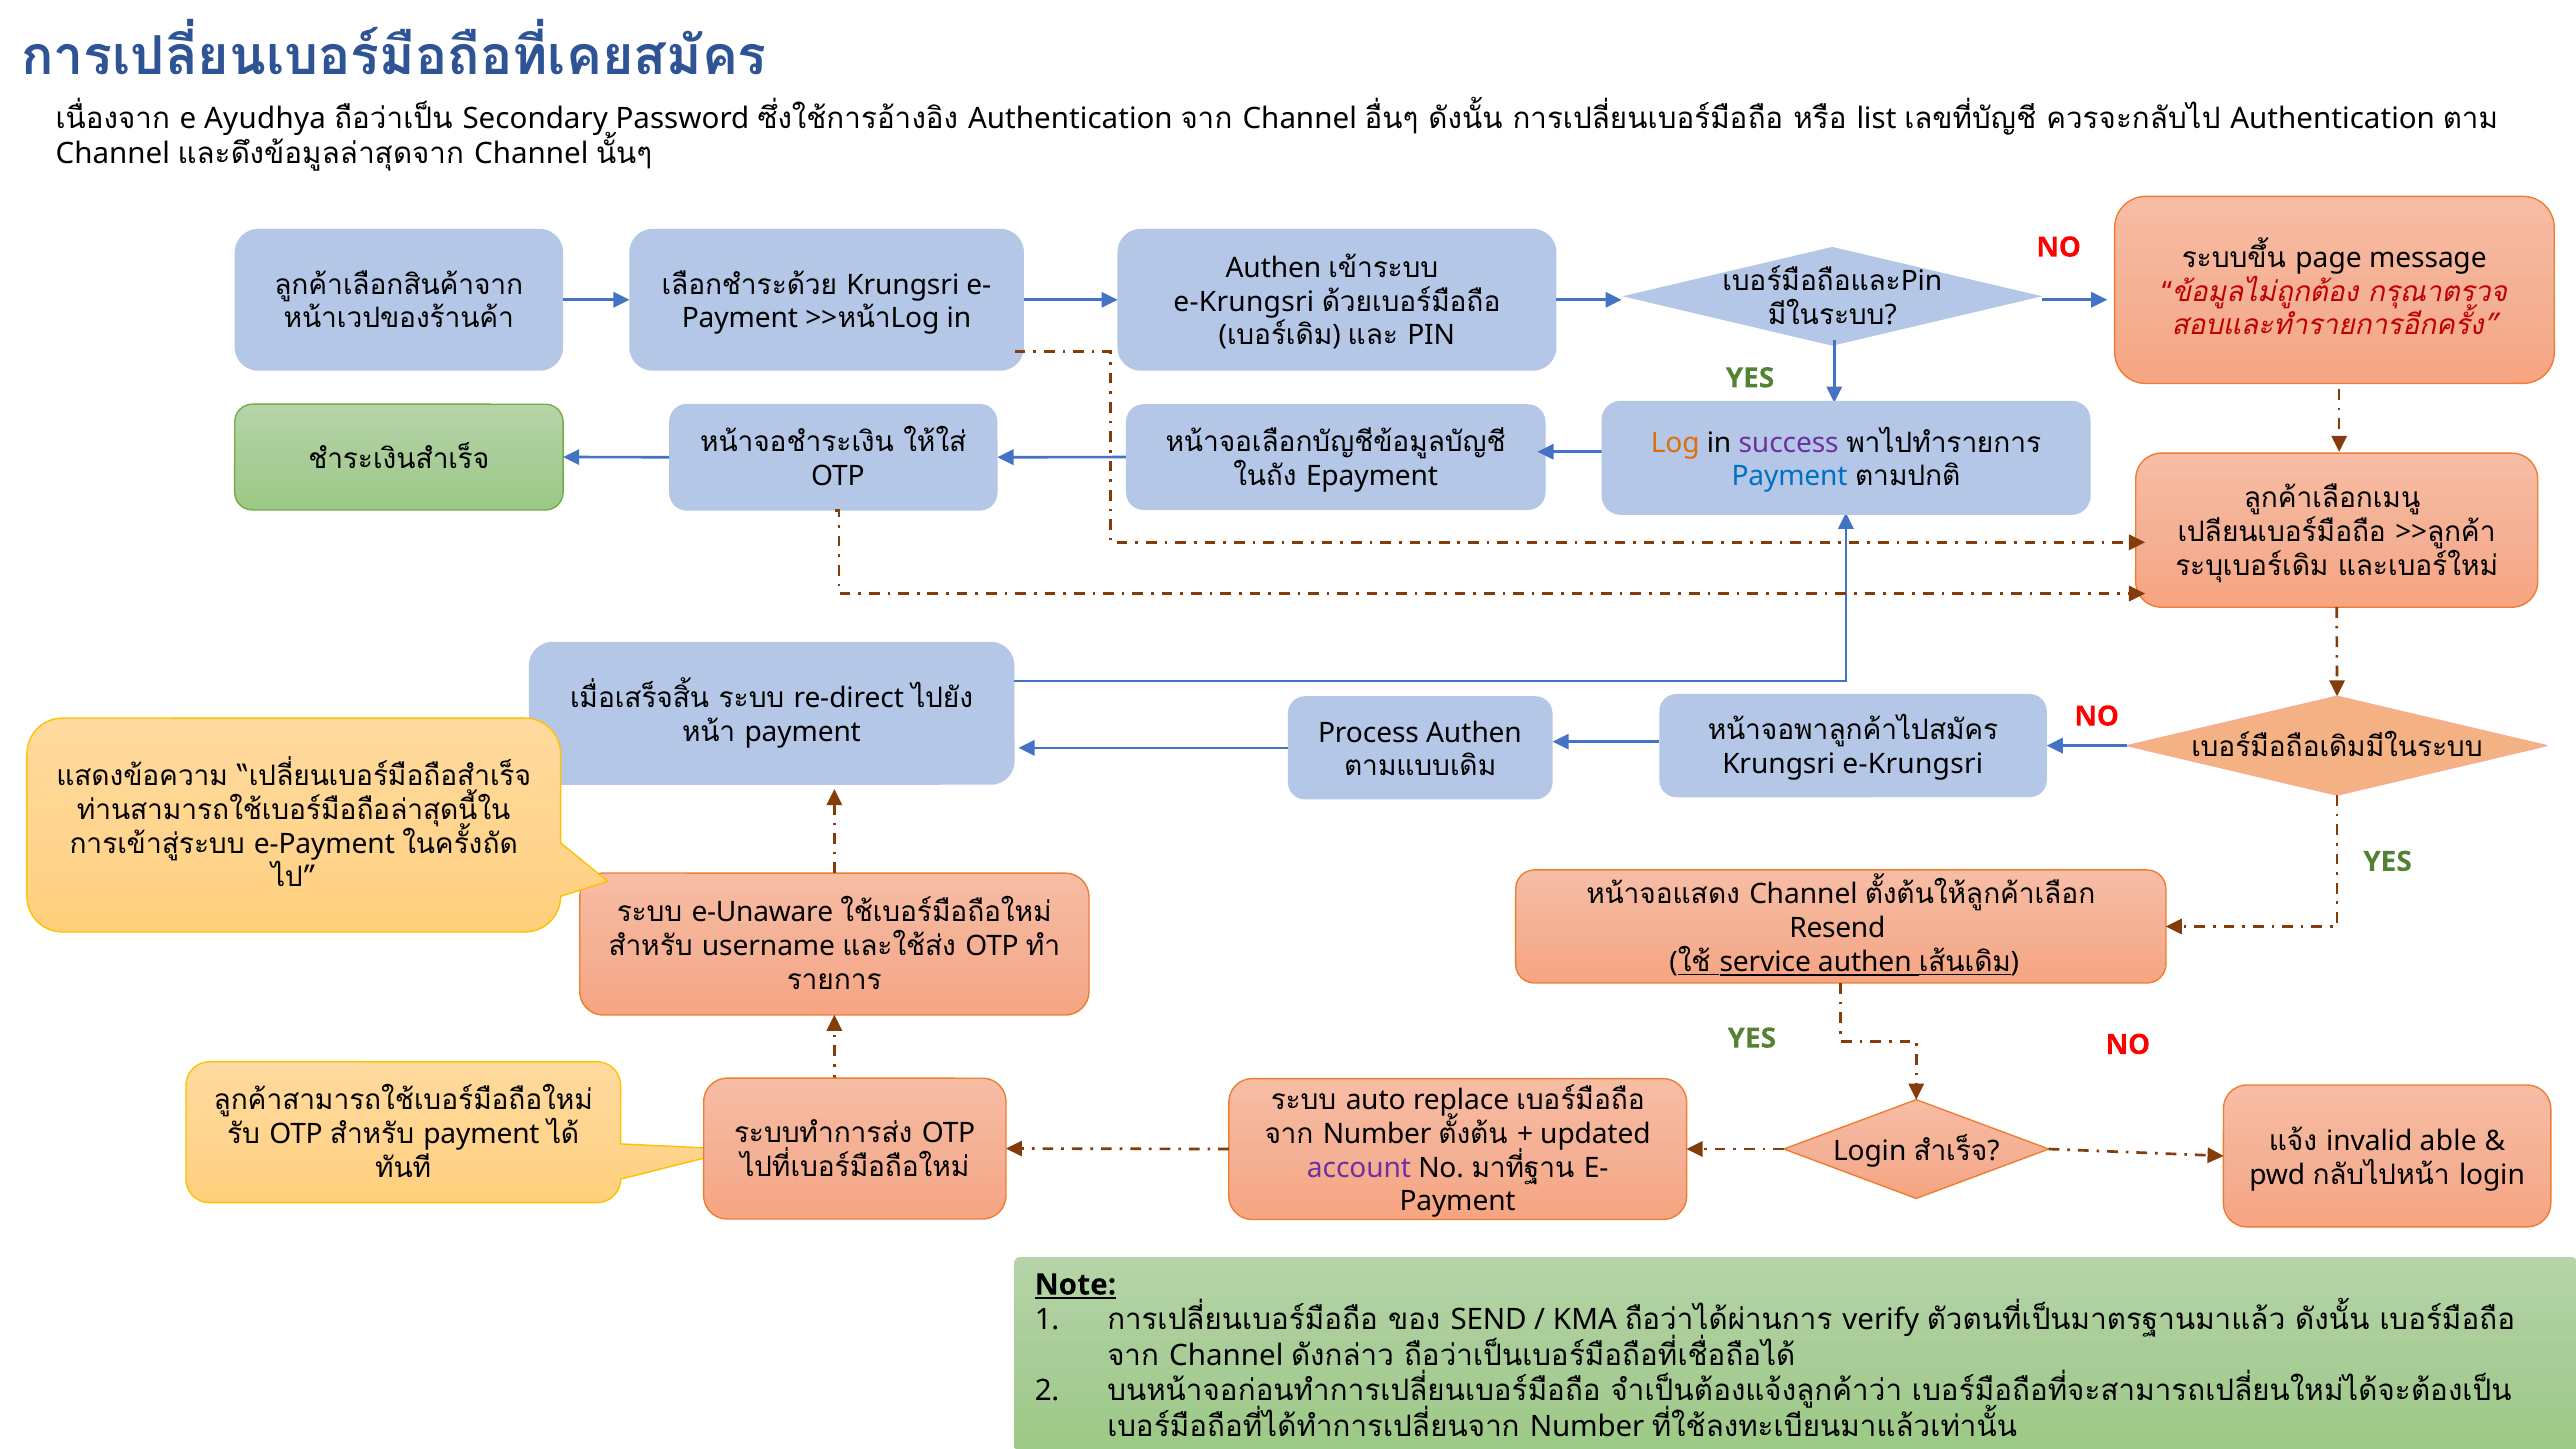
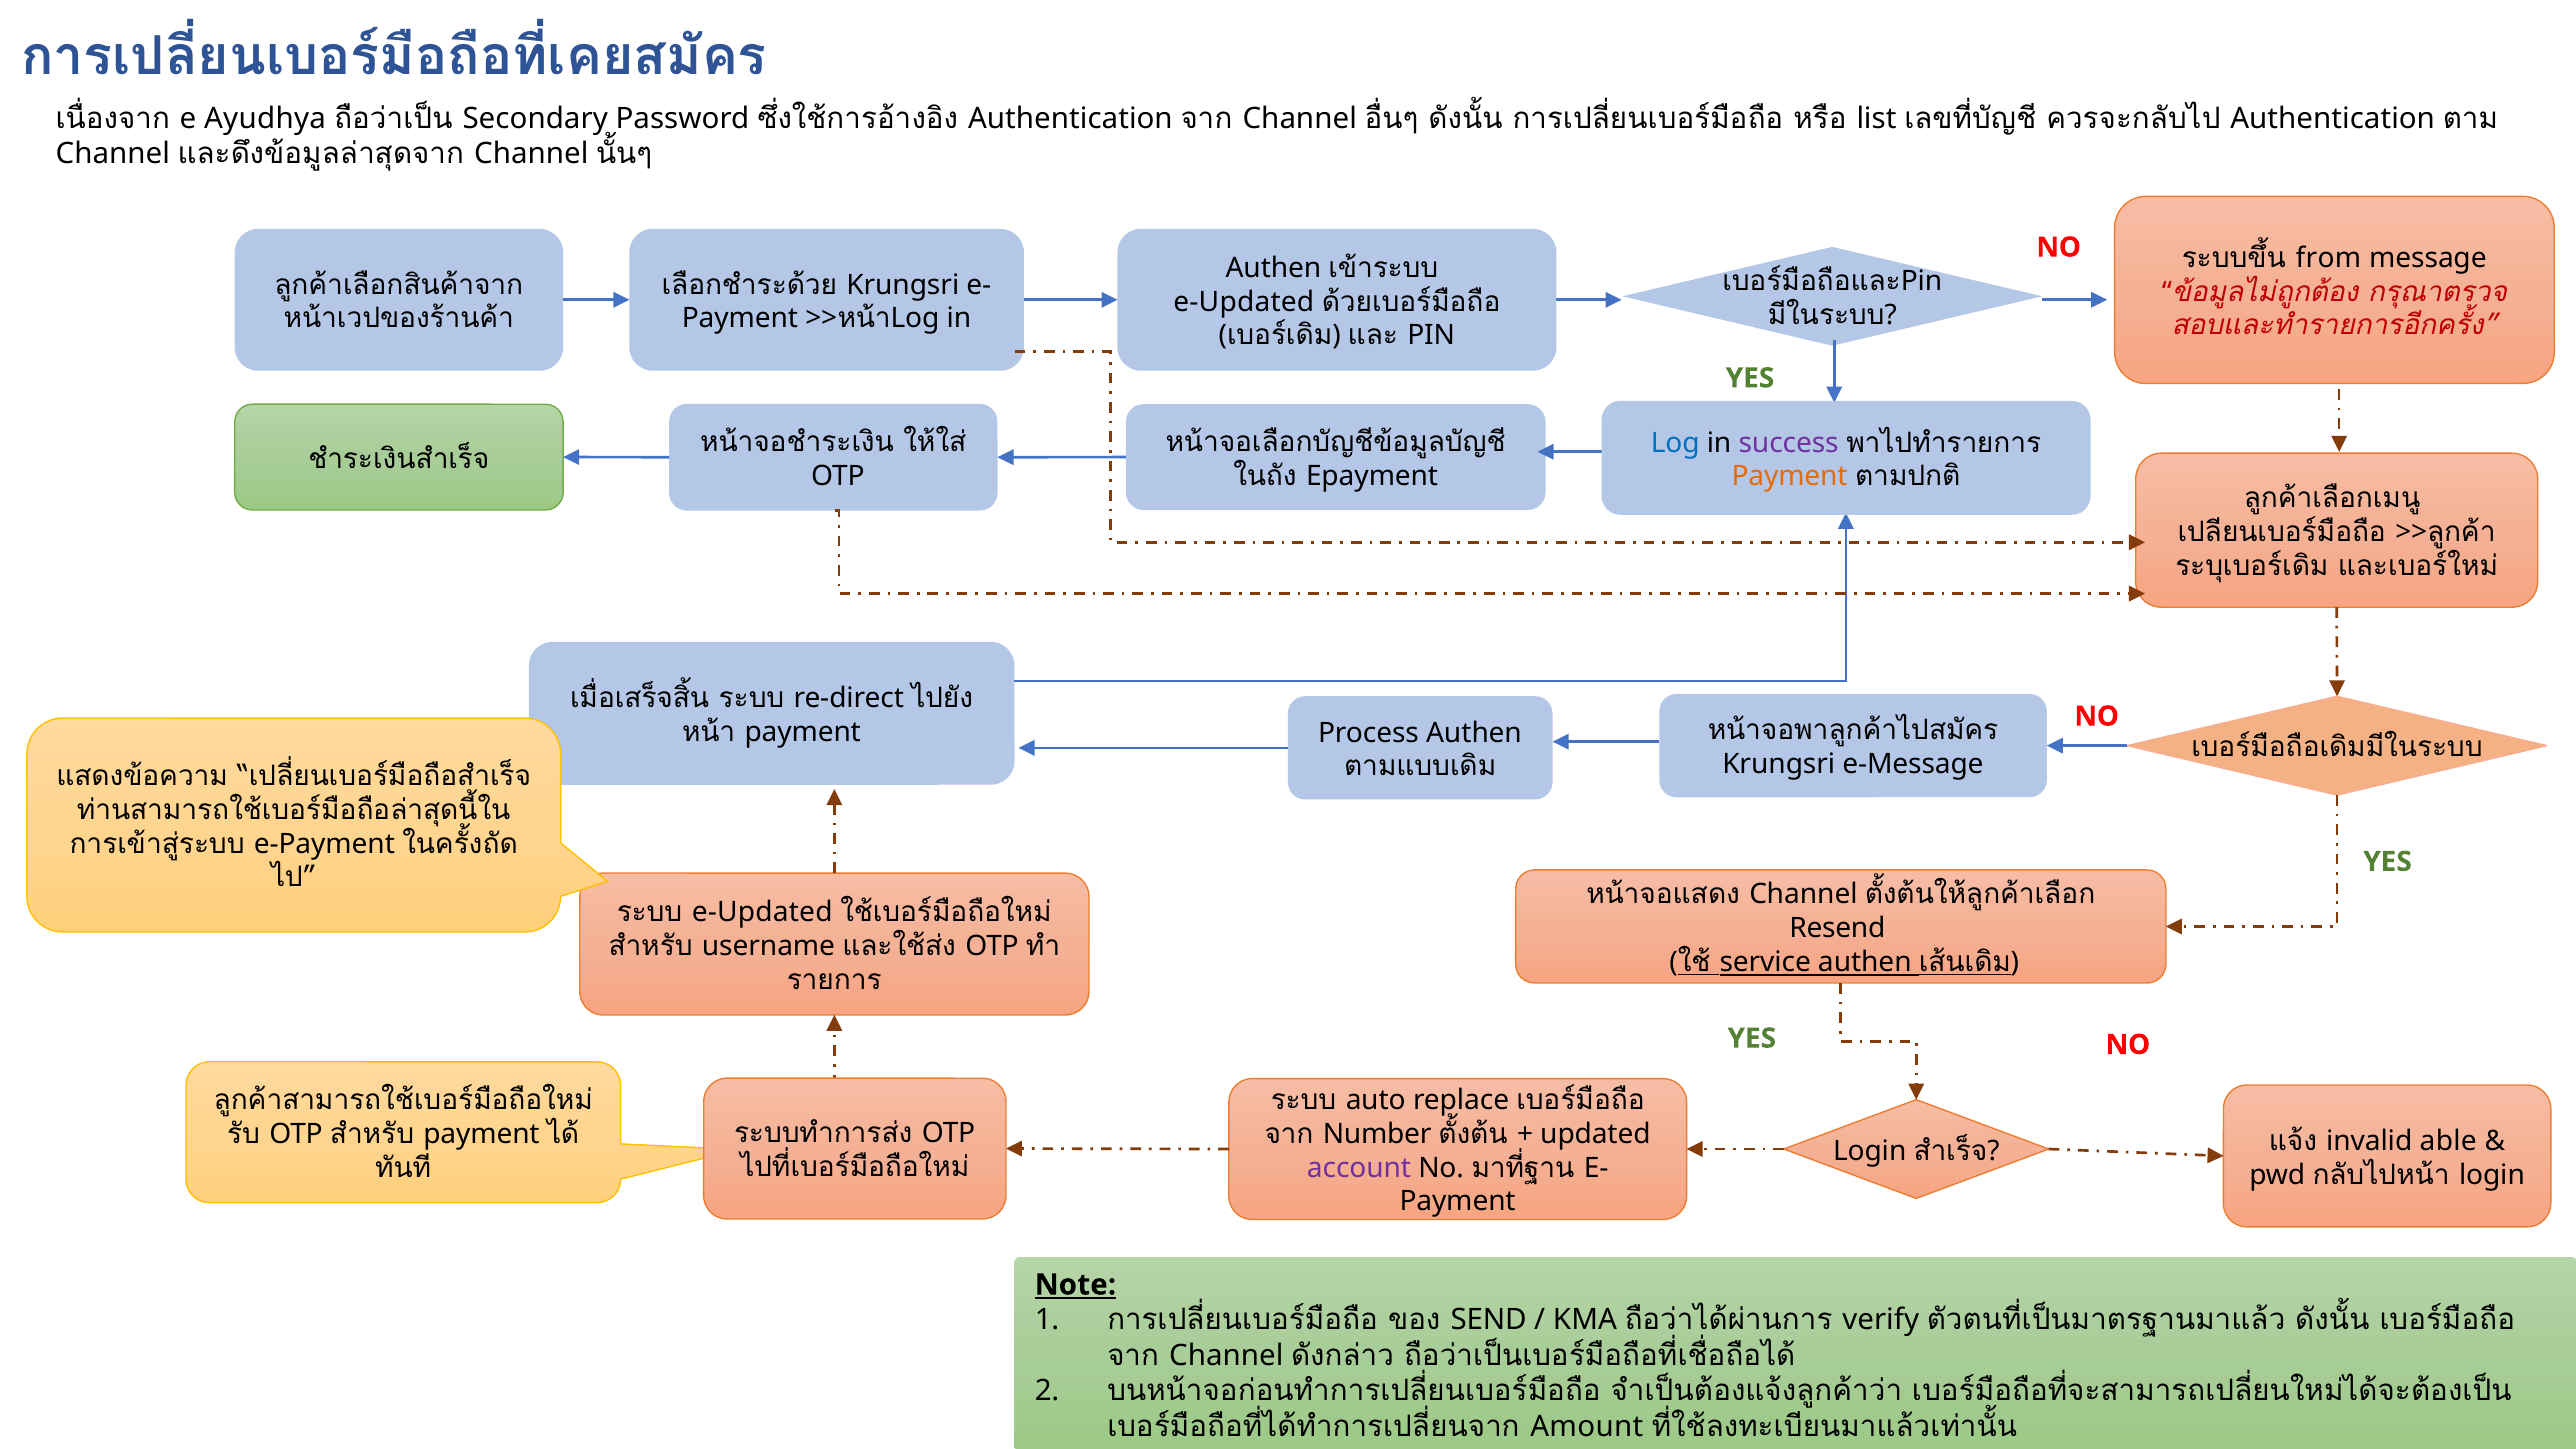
page: page -> from
e-Krungsri at (1244, 302): e-Krungsri -> e-Updated
Log colour: orange -> blue
Payment at (1790, 477) colour: blue -> orange
Krungsri e-Krungsri: e-Krungsri -> e-Message
e-Unaware at (762, 912): e-Unaware -> e-Updated
Number at (1587, 1427): Number -> Amount
